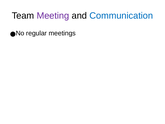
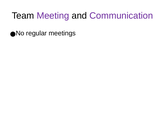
Communication colour: blue -> purple
